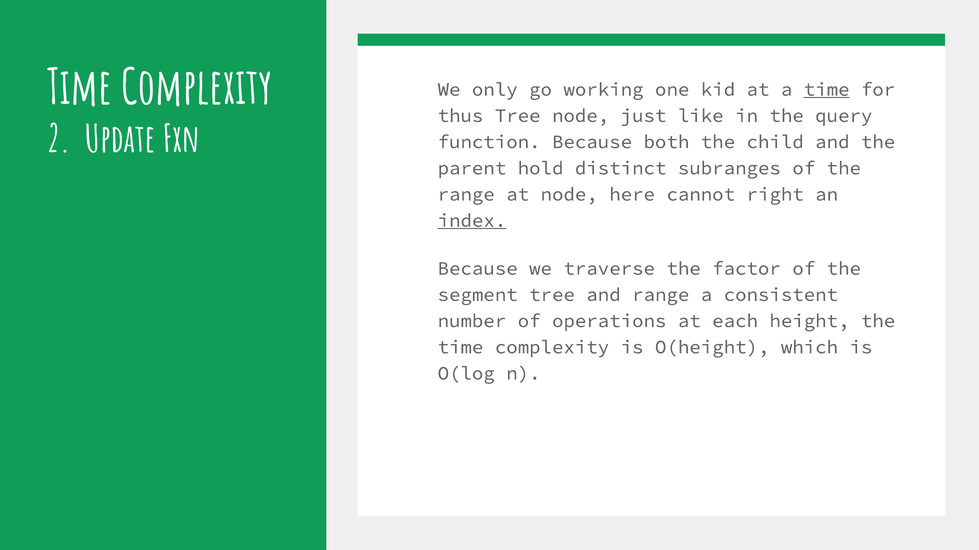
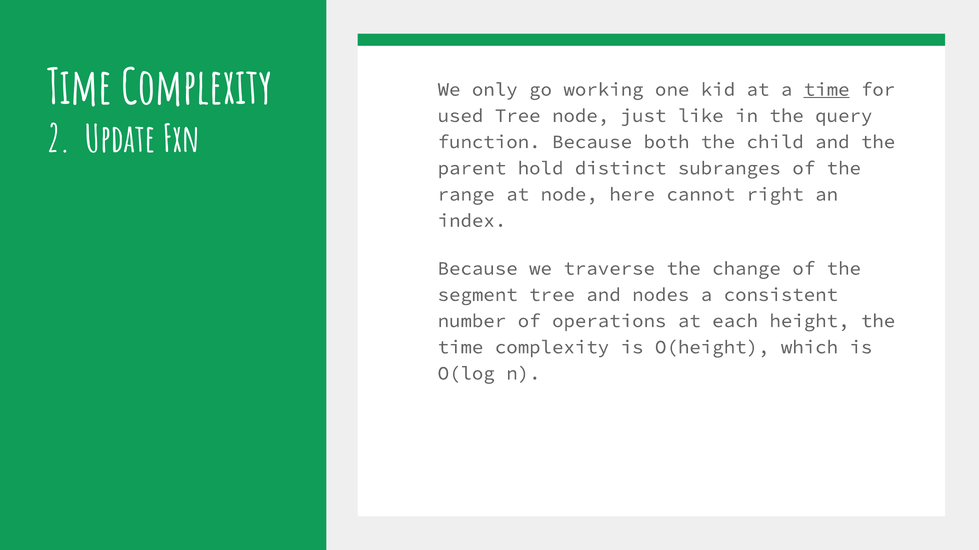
thus: thus -> used
index underline: present -> none
factor: factor -> change
and range: range -> nodes
